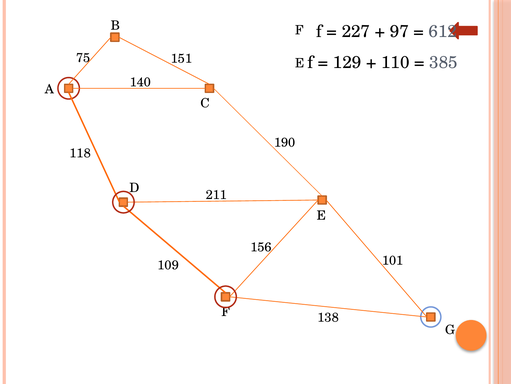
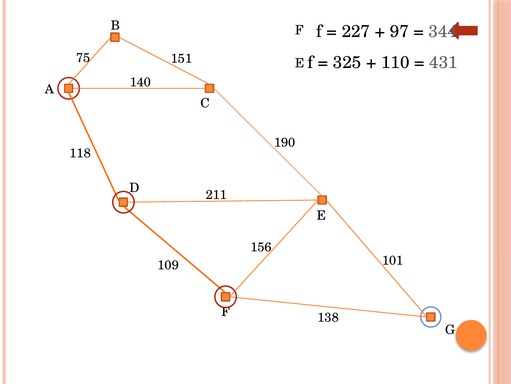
612: 612 -> 344
129: 129 -> 325
385: 385 -> 431
